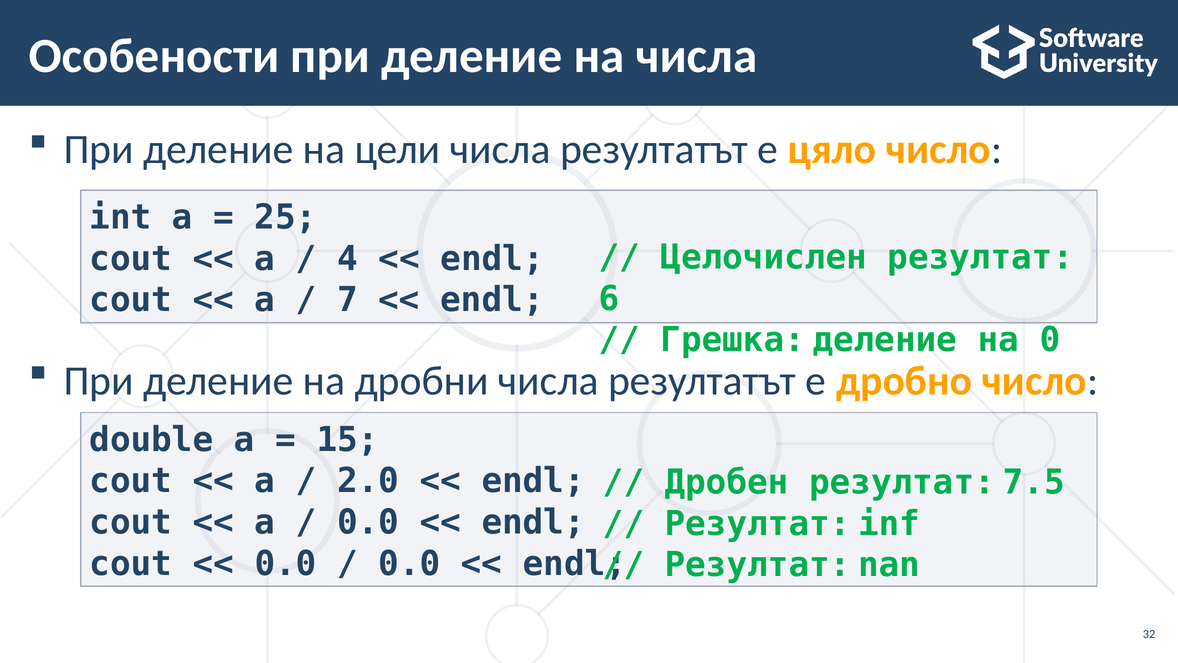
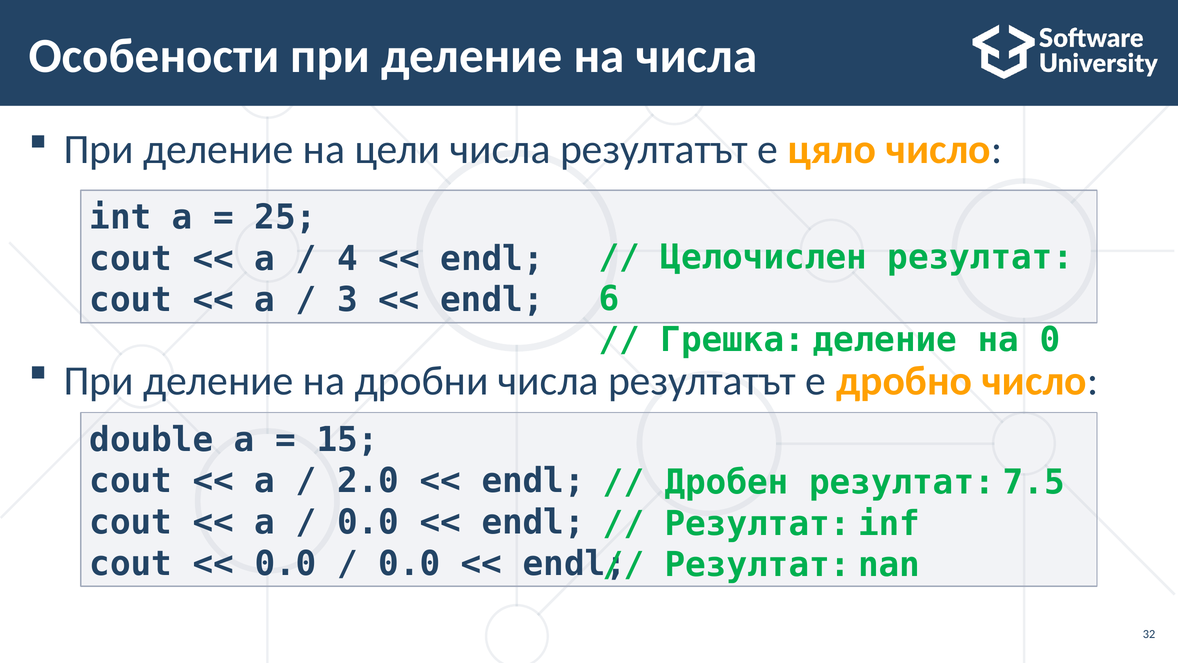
7: 7 -> 3
